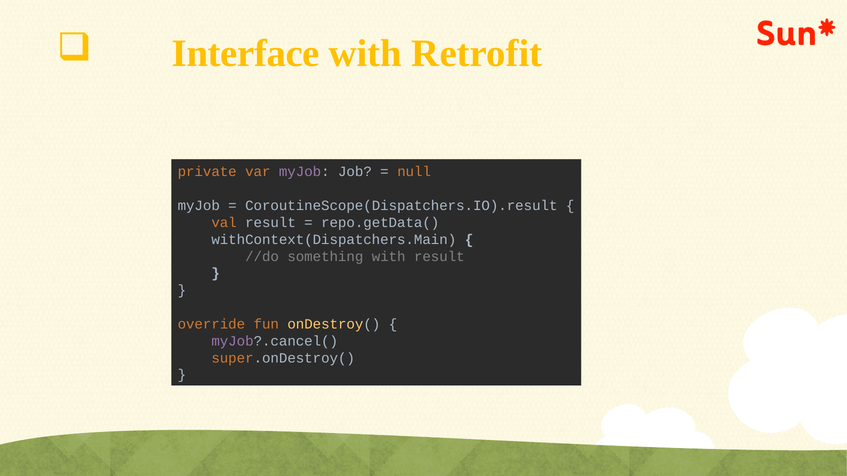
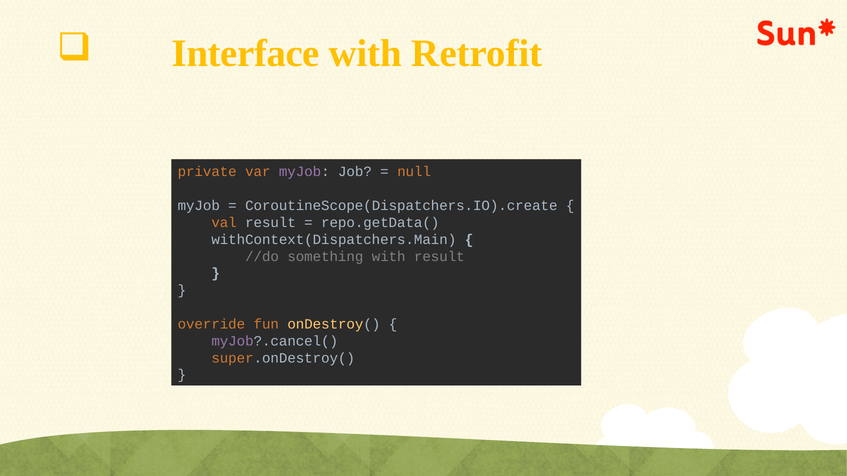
CoroutineScope(Dispatchers.IO).result: CoroutineScope(Dispatchers.IO).result -> CoroutineScope(Dispatchers.IO).create
